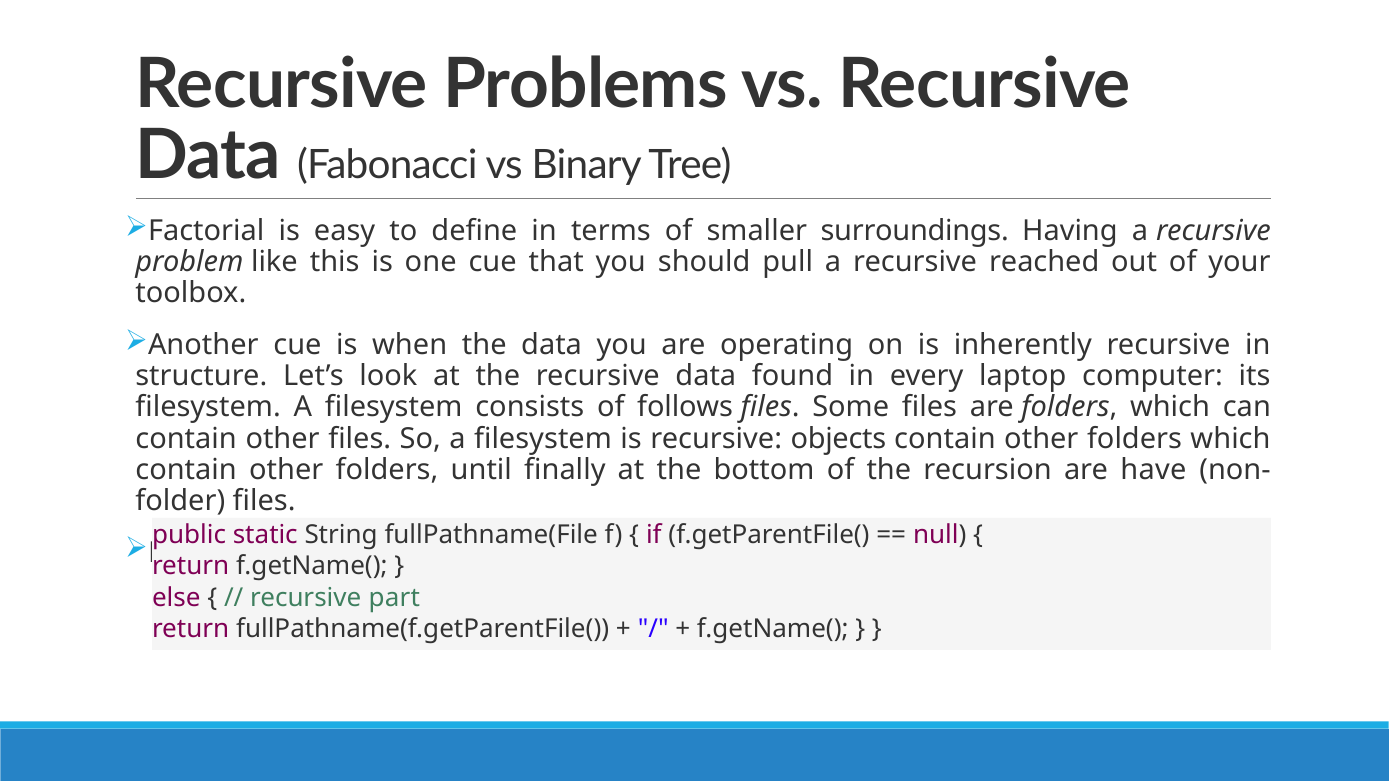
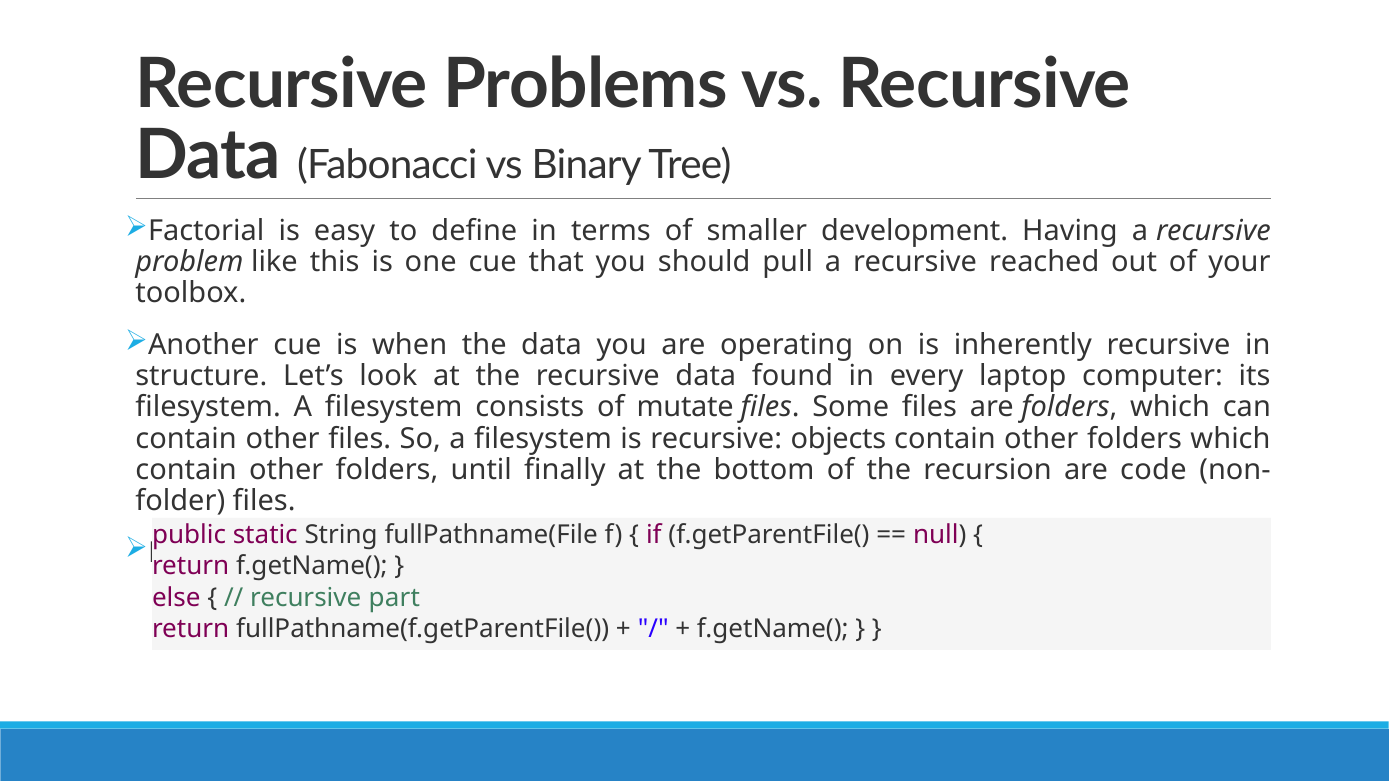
surroundings: surroundings -> development
follows: follows -> mutate
have: have -> code
